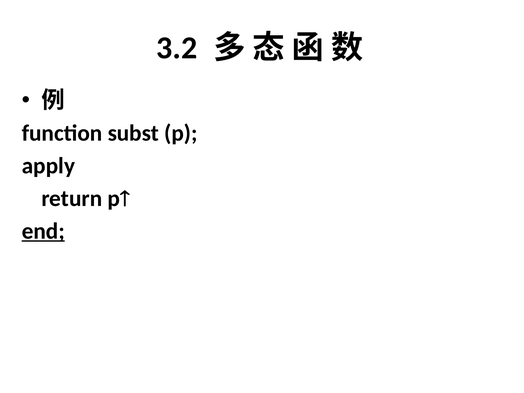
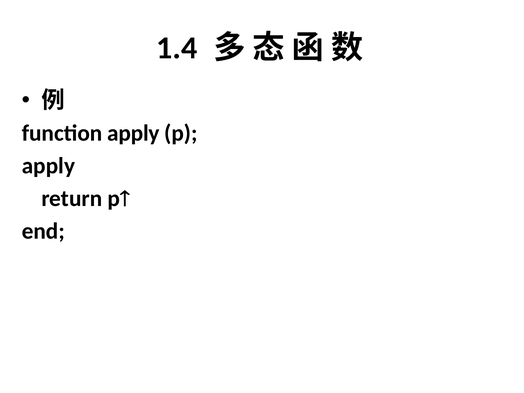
3.2: 3.2 -> 1.4
function subst: subst -> apply
end underline: present -> none
